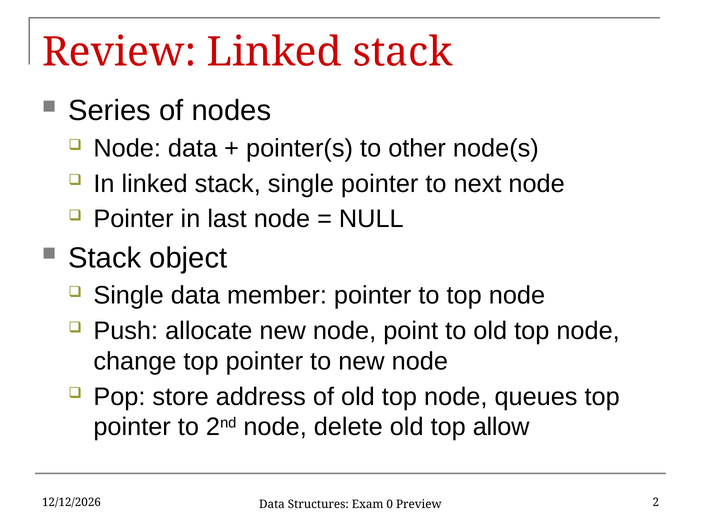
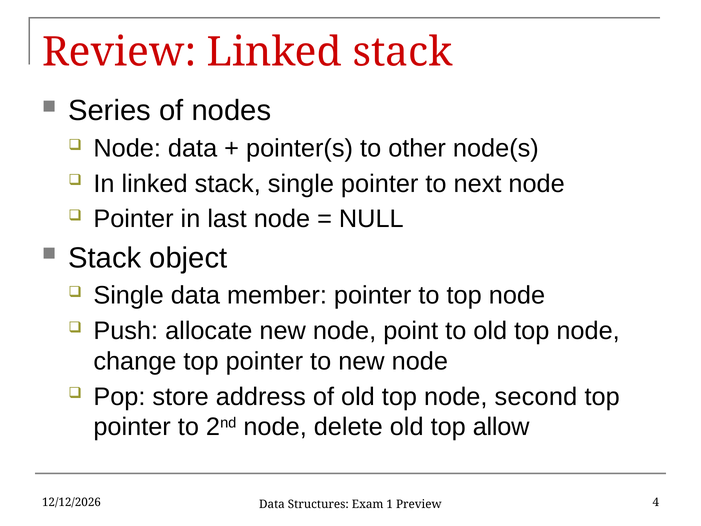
queues: queues -> second
2: 2 -> 4
0: 0 -> 1
